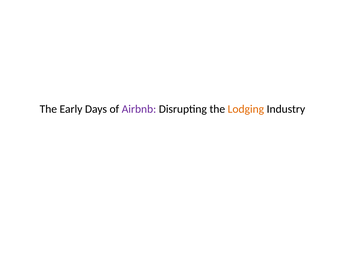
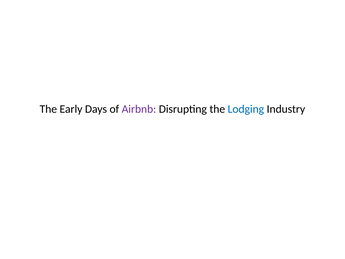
Lodging colour: orange -> blue
